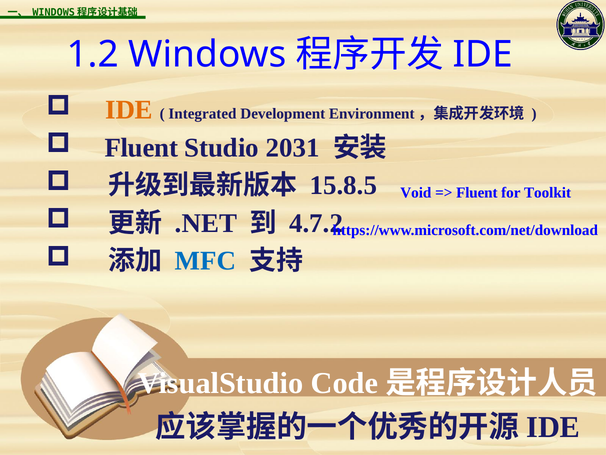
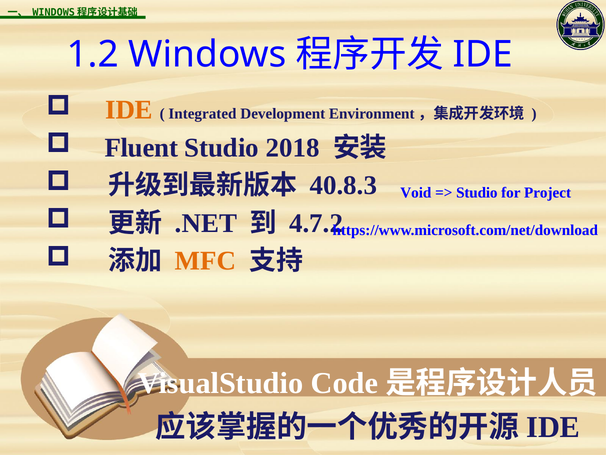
2031: 2031 -> 2018
15.8.5: 15.8.5 -> 40.8.3
Fluent at (477, 193): Fluent -> Studio
Toolkit: Toolkit -> Project
MFC colour: blue -> orange
